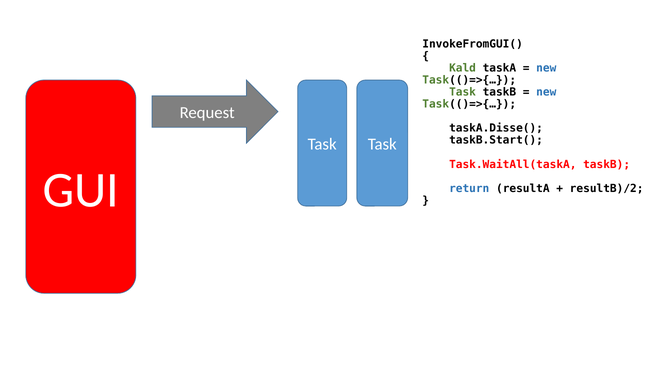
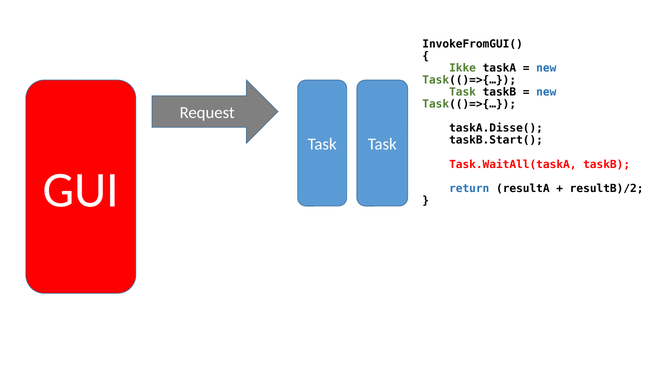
Kald: Kald -> Ikke
